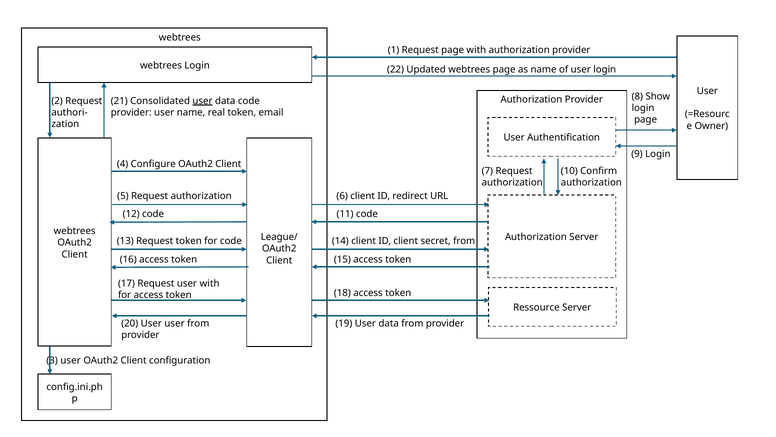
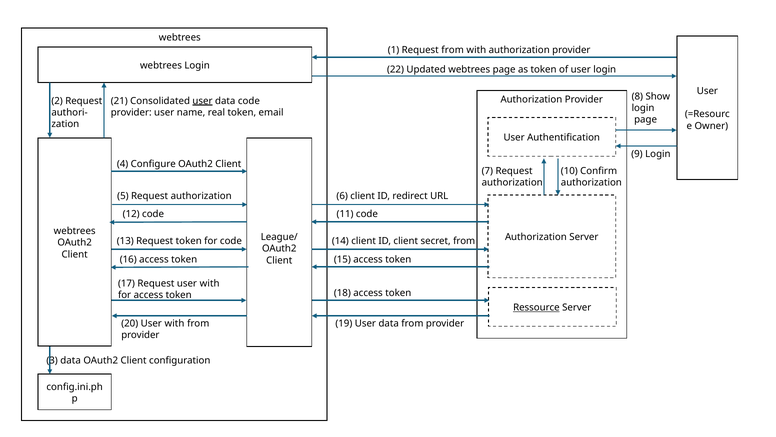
Request page: page -> from
as name: name -> token
Ressource underline: none -> present
20 User user: user -> with
3 user: user -> data
